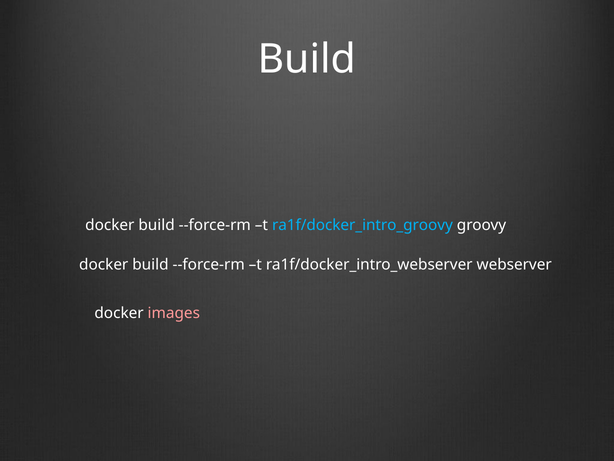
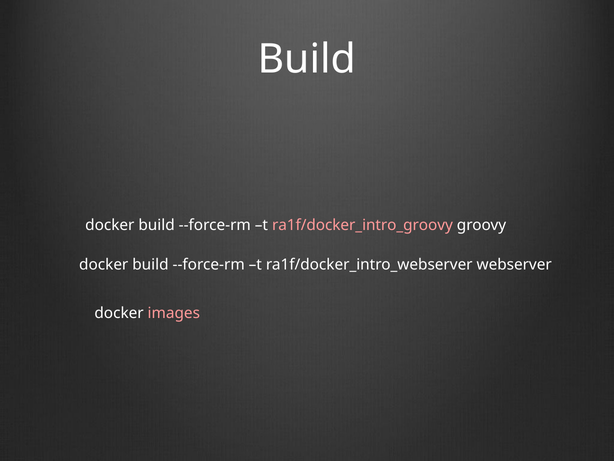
ra1f/docker_intro_groovy colour: light blue -> pink
